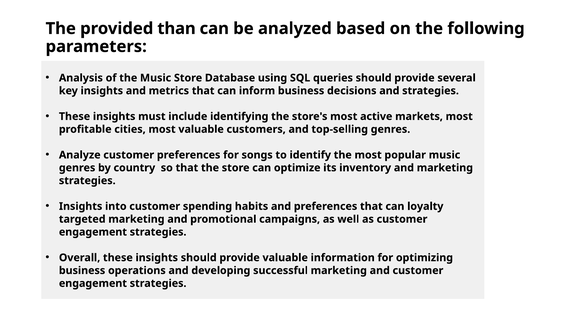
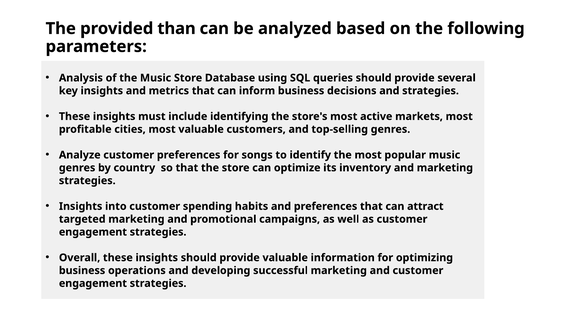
loyalty: loyalty -> attract
